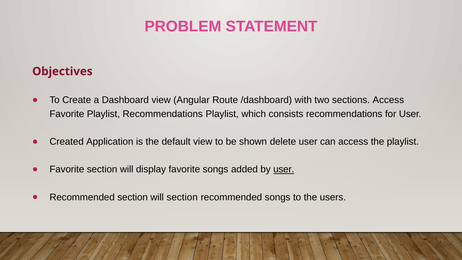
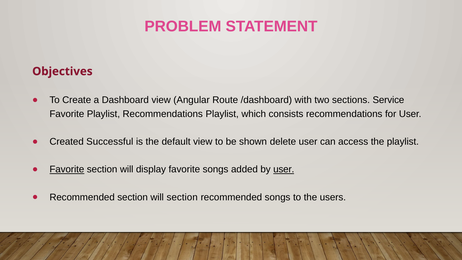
sections Access: Access -> Service
Application: Application -> Successful
Favorite at (67, 169) underline: none -> present
